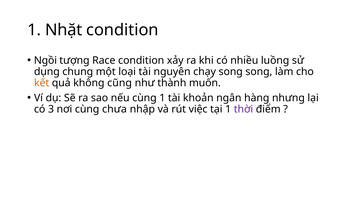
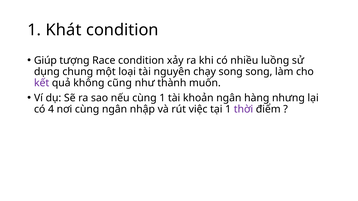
Nhặt: Nhặt -> Khát
Ngồi: Ngồi -> Giúp
kết colour: orange -> purple
3: 3 -> 4
cùng chưa: chưa -> ngân
